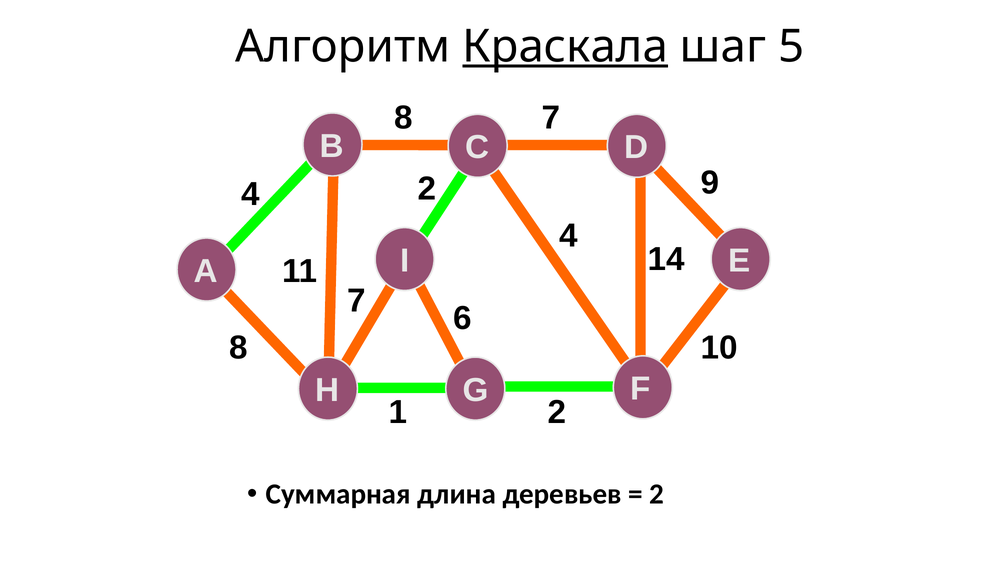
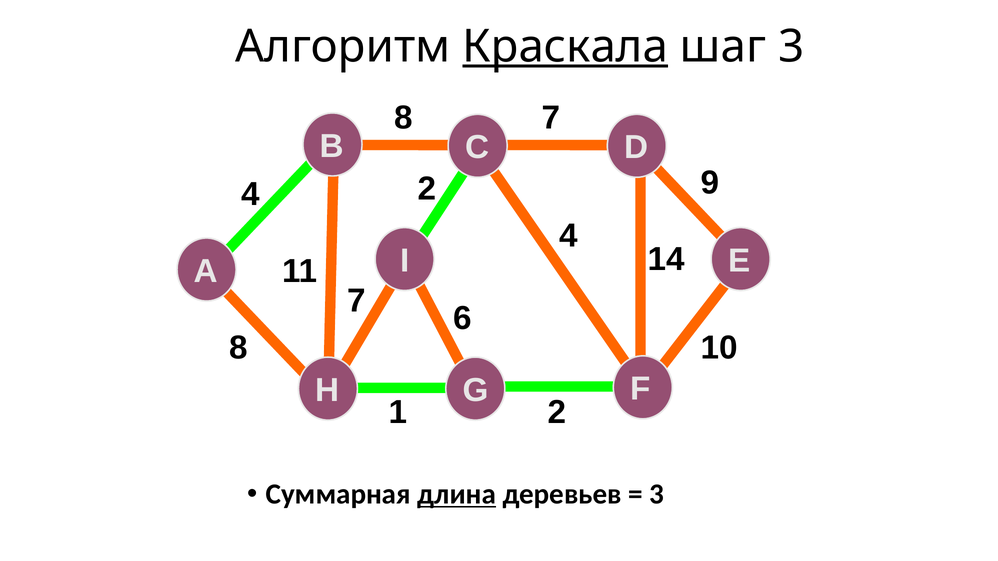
шаг 5: 5 -> 3
длина underline: none -> present
2 at (657, 495): 2 -> 3
